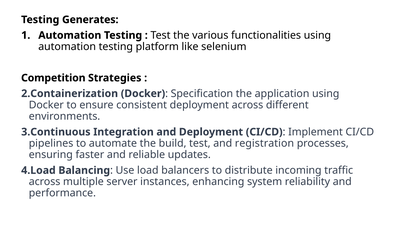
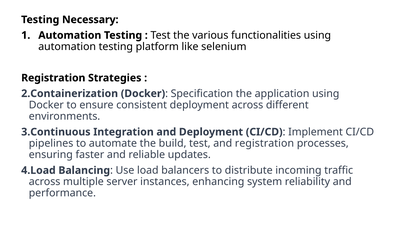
Generates: Generates -> Necessary
Competition at (53, 78): Competition -> Registration
